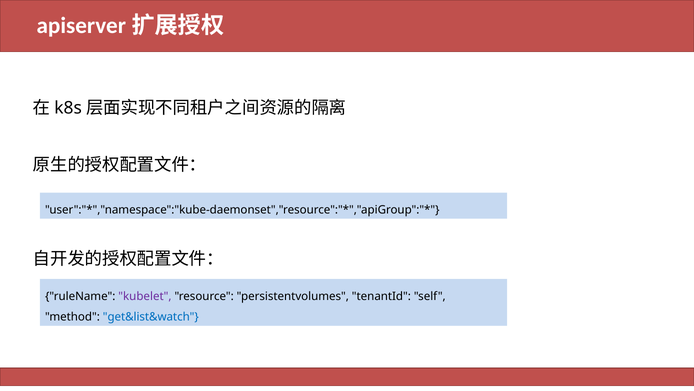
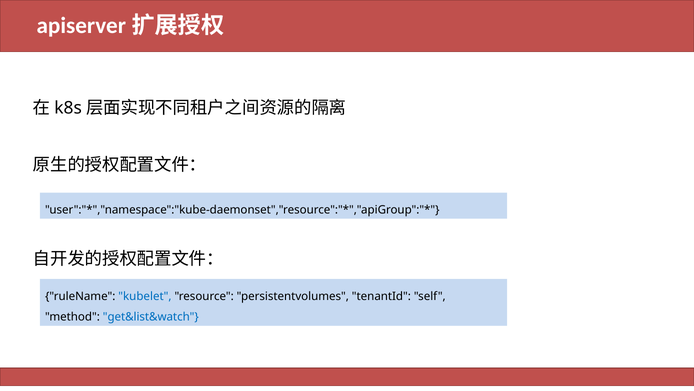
kubelet colour: purple -> blue
